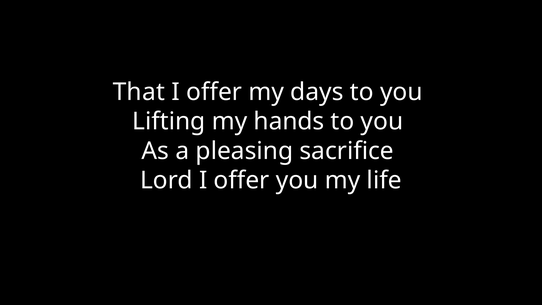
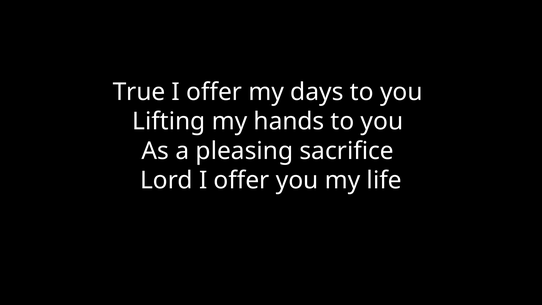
That: That -> True
